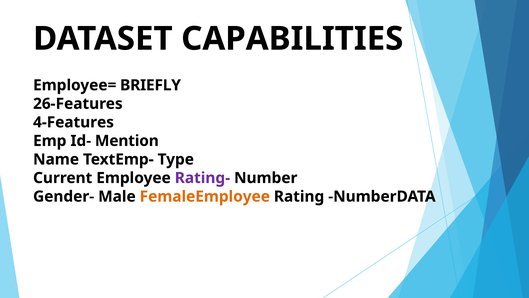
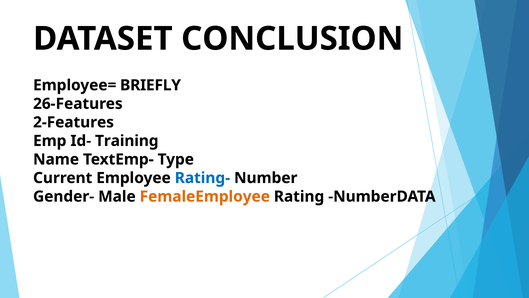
CAPABILITIES: CAPABILITIES -> CONCLUSION
4-Features: 4-Features -> 2-Features
Mention: Mention -> Training
Rating- colour: purple -> blue
